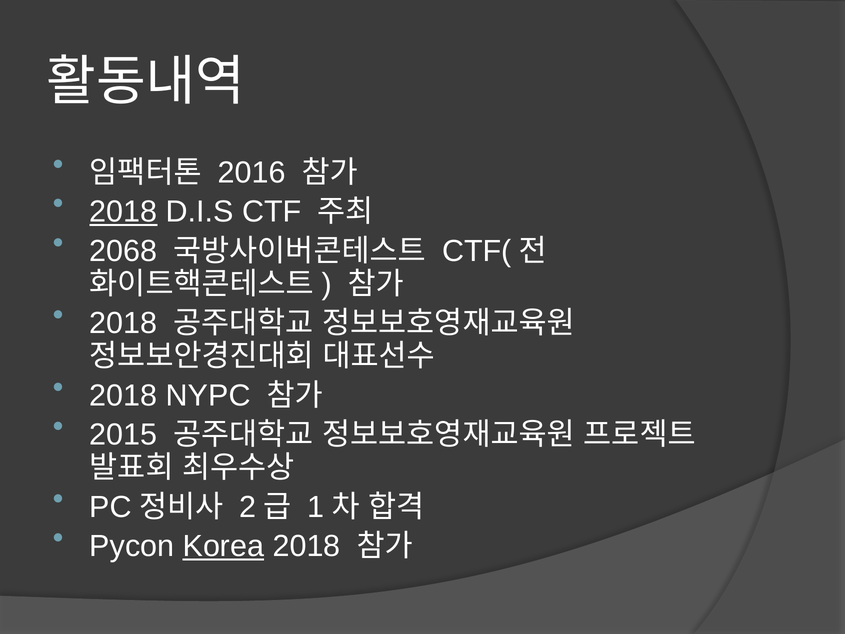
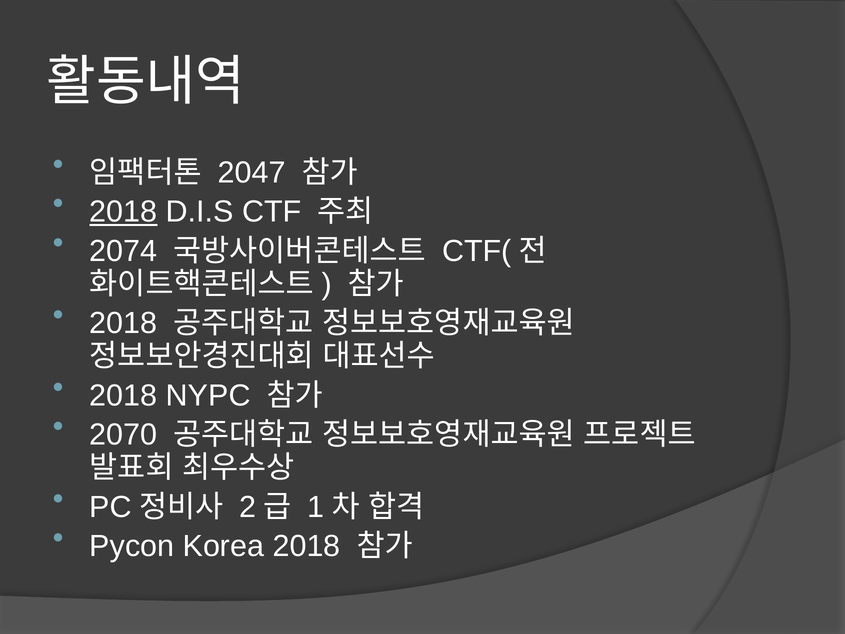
2016: 2016 -> 2047
2068: 2068 -> 2074
2015: 2015 -> 2070
Korea underline: present -> none
